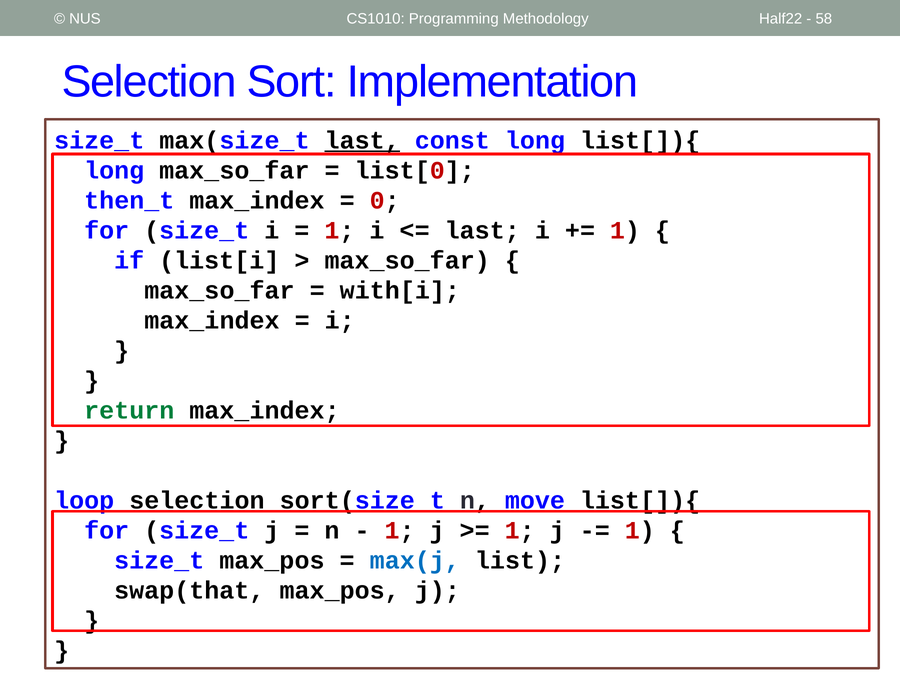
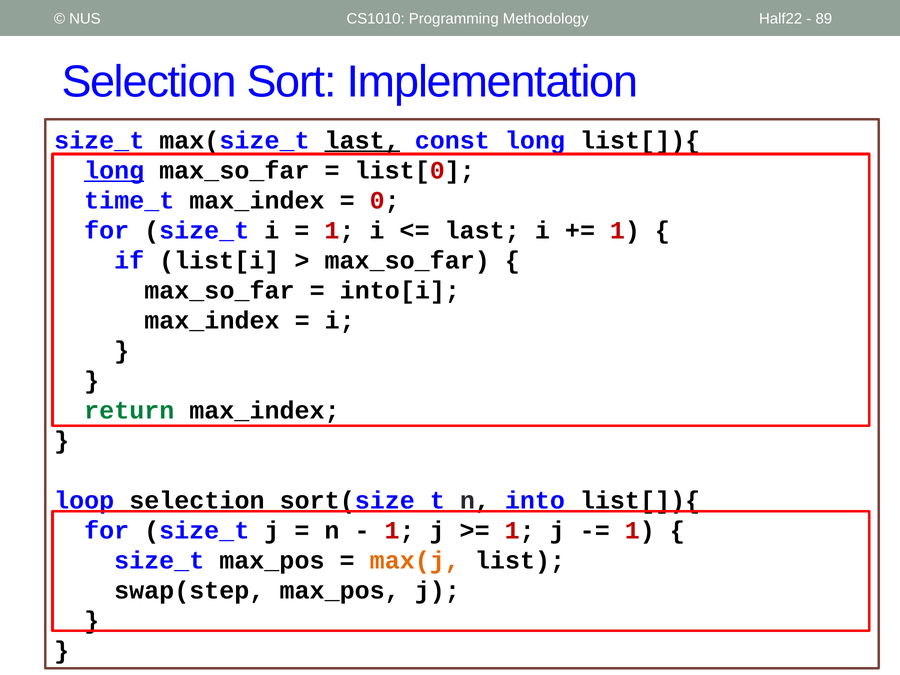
58: 58 -> 89
long at (114, 170) underline: none -> present
then_t: then_t -> time_t
with[i: with[i -> into[i
move: move -> into
max(j colour: blue -> orange
swap(that: swap(that -> swap(step
